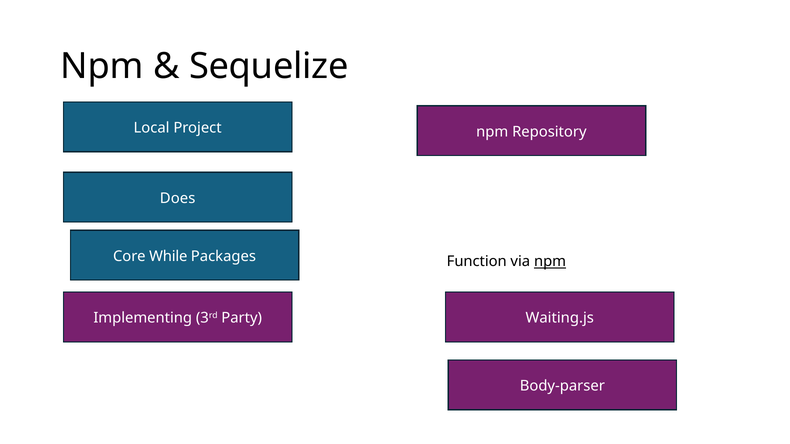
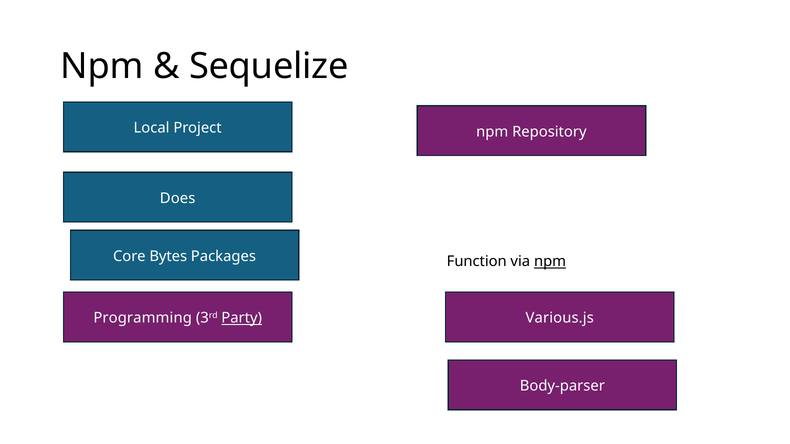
While: While -> Bytes
Implementing: Implementing -> Programming
Party underline: none -> present
Waiting.js: Waiting.js -> Various.js
